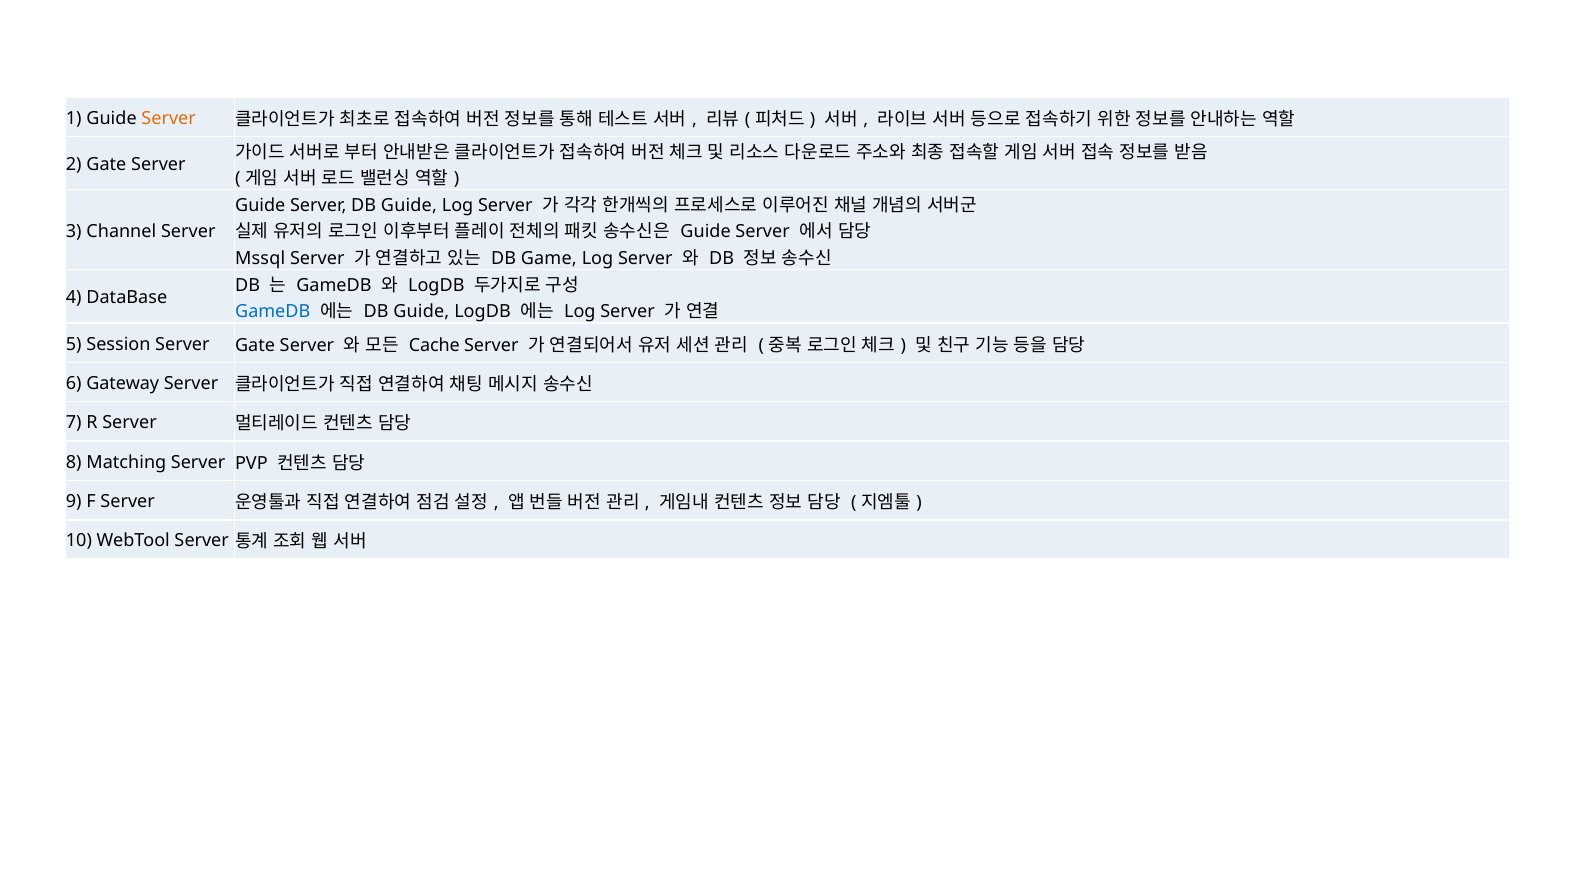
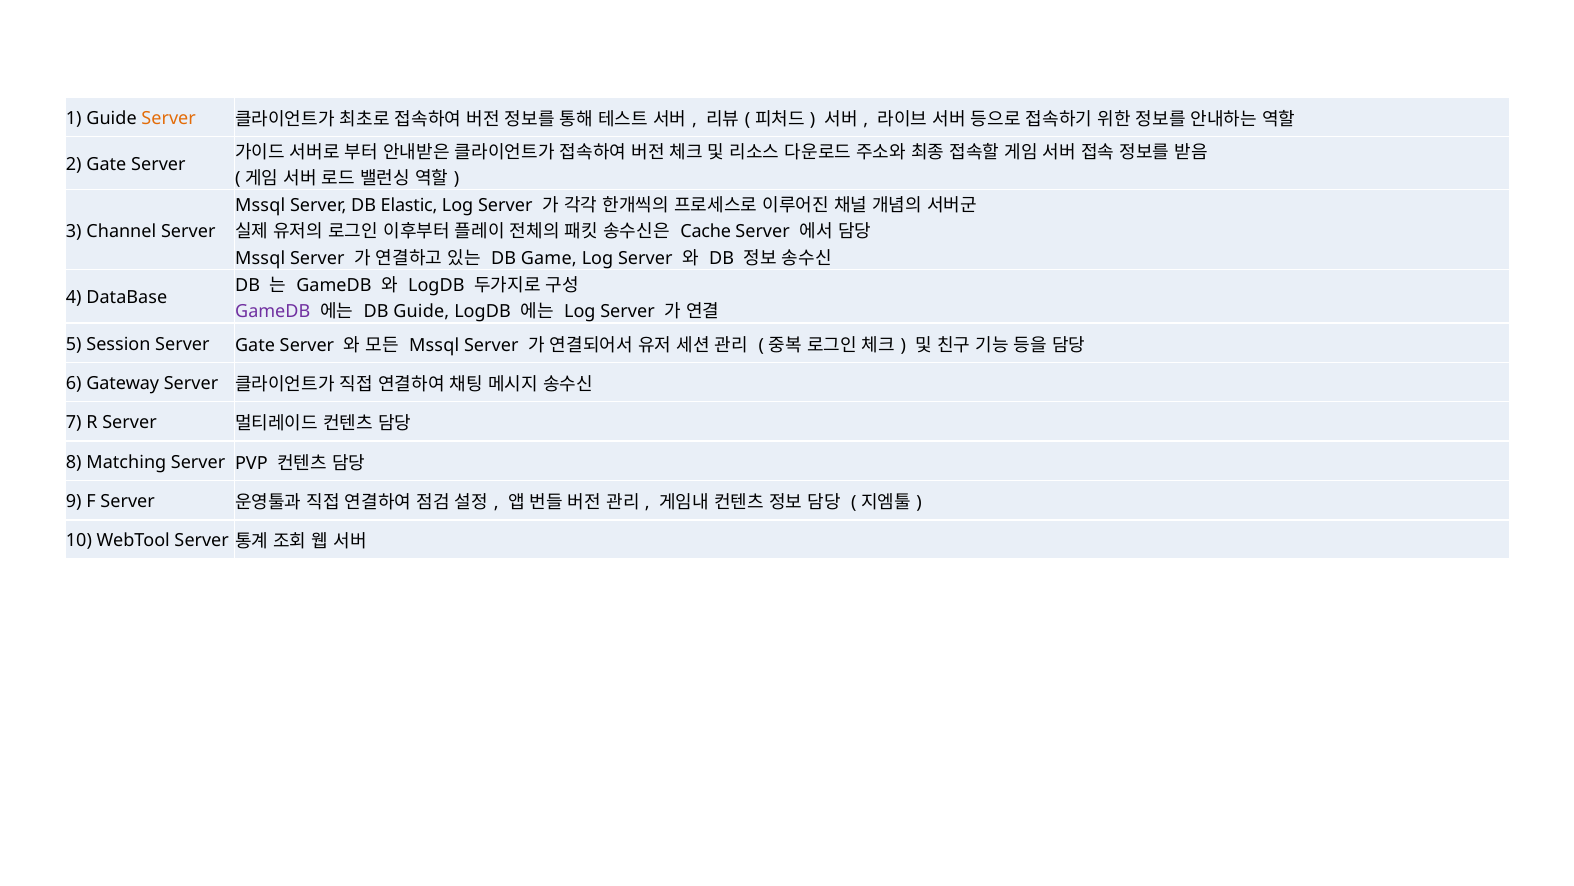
Guide at (260, 205): Guide -> Mssql
Server DB Guide: Guide -> Elastic
Guide at (706, 232): Guide -> Cache
GameDB at (273, 312) colour: blue -> purple
Cache at (434, 345): Cache -> Mssql
